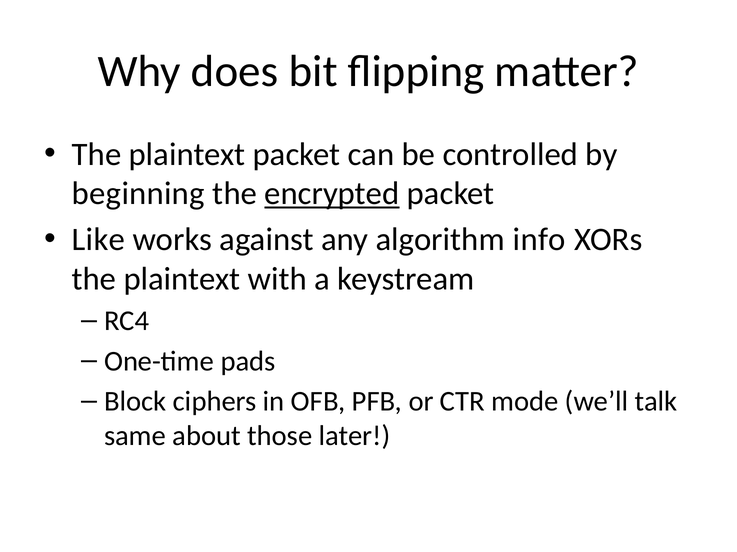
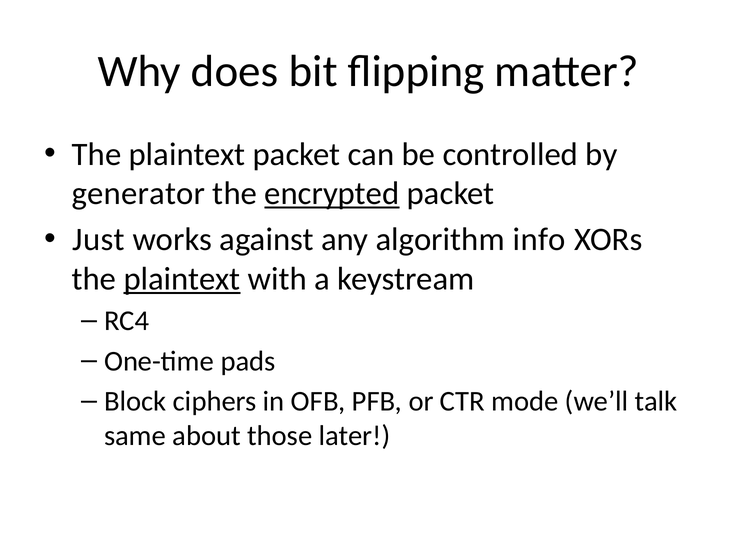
beginning: beginning -> generator
Like: Like -> Just
plaintext at (182, 279) underline: none -> present
